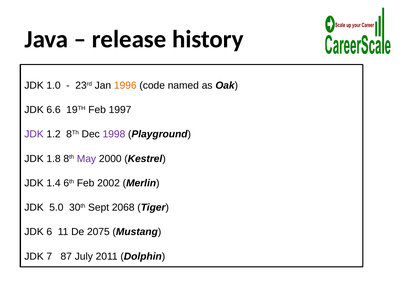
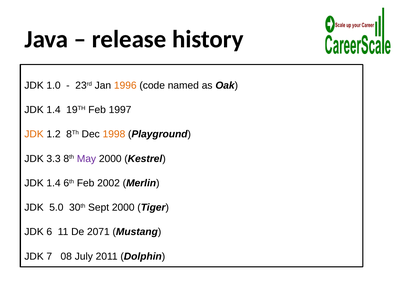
6.6 at (54, 110): 6.6 -> 1.4
JDK at (34, 134) colour: purple -> orange
1998 colour: purple -> orange
1.8: 1.8 -> 3.3
Sept 2068: 2068 -> 2000
2075: 2075 -> 2071
87: 87 -> 08
